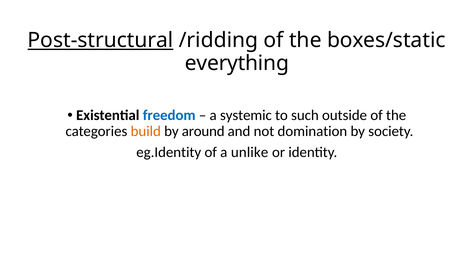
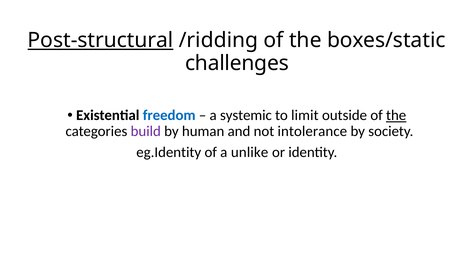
everything: everything -> challenges
such: such -> limit
the at (396, 115) underline: none -> present
build colour: orange -> purple
around: around -> human
domination: domination -> intolerance
